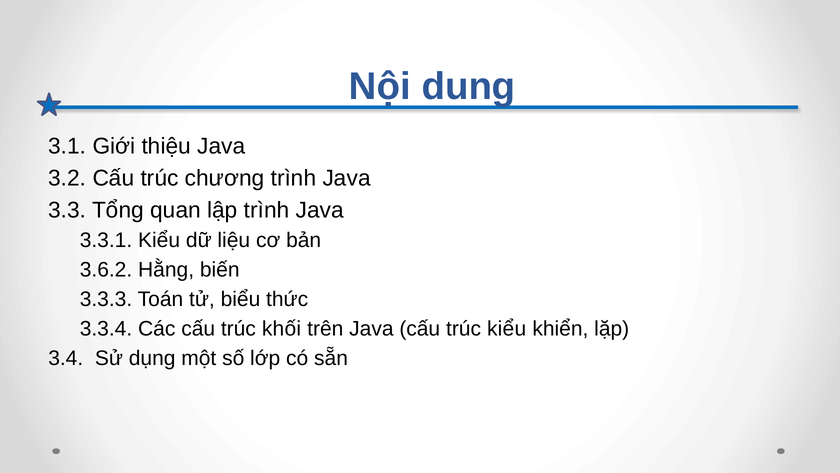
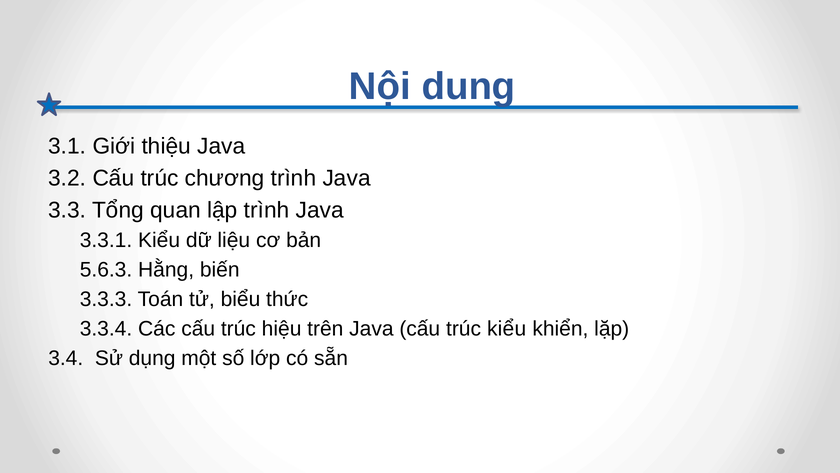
3.6.2: 3.6.2 -> 5.6.3
khối: khối -> hiệu
